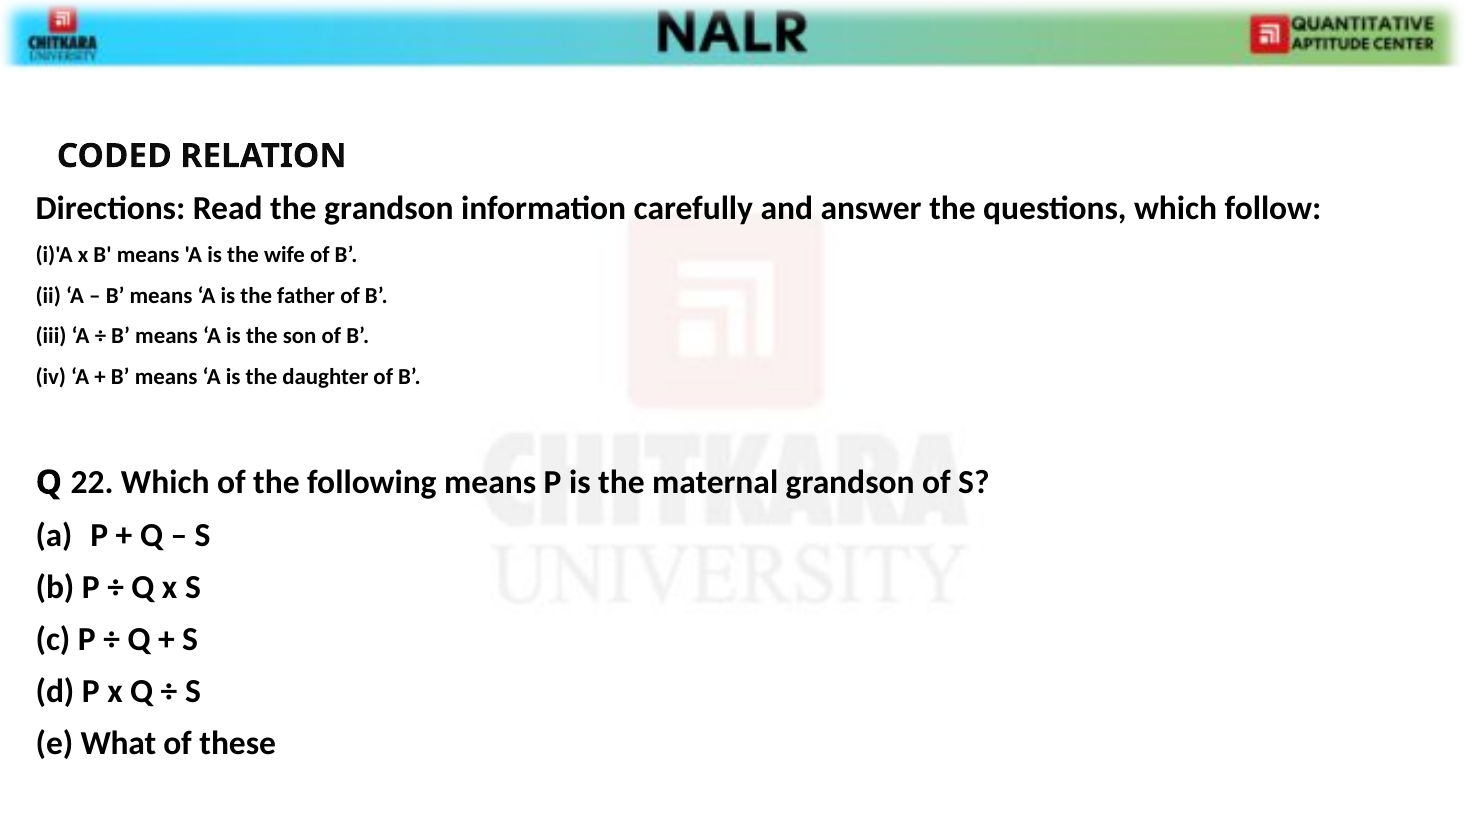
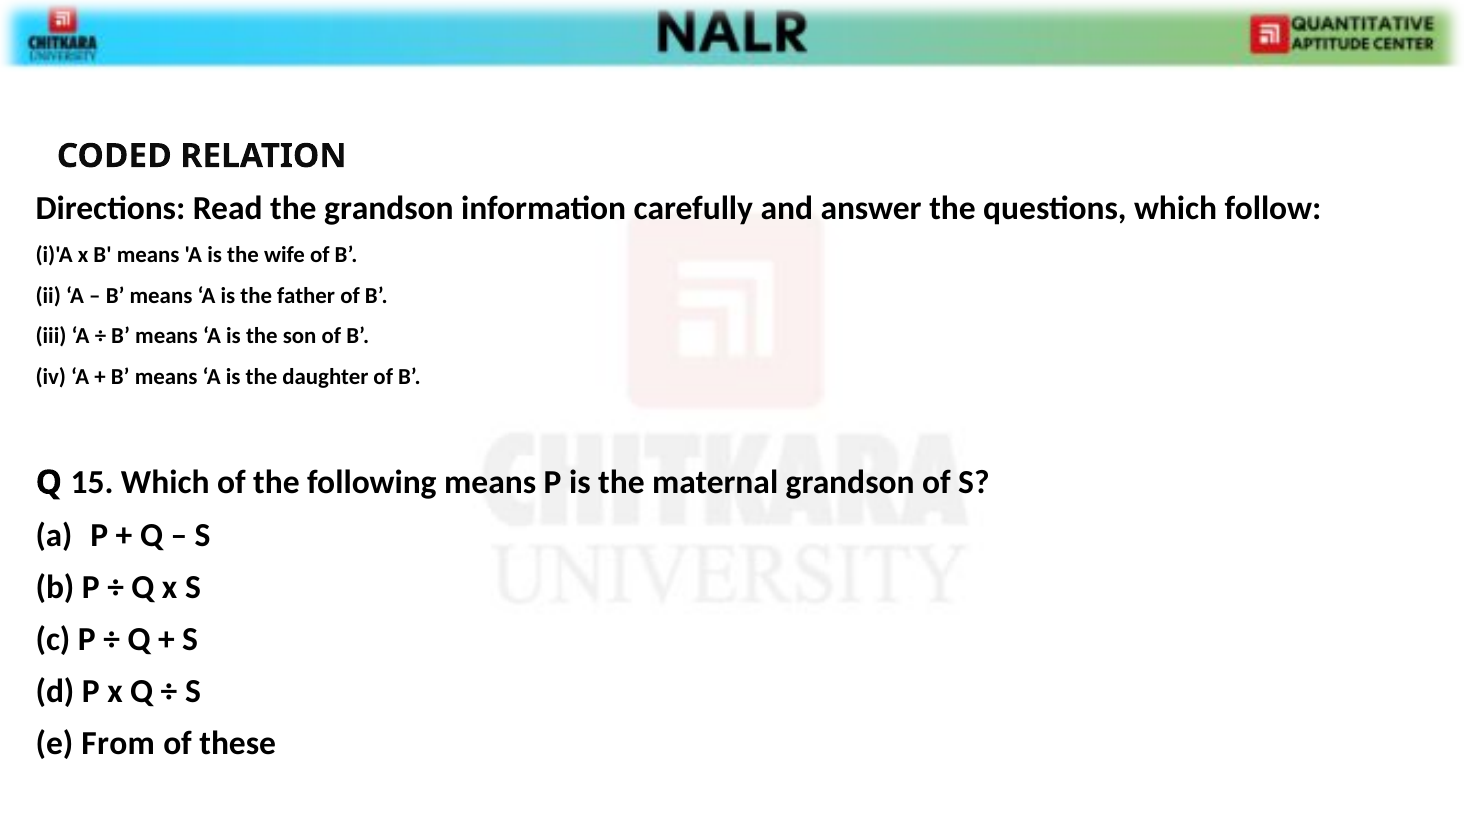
22: 22 -> 15
What: What -> From
